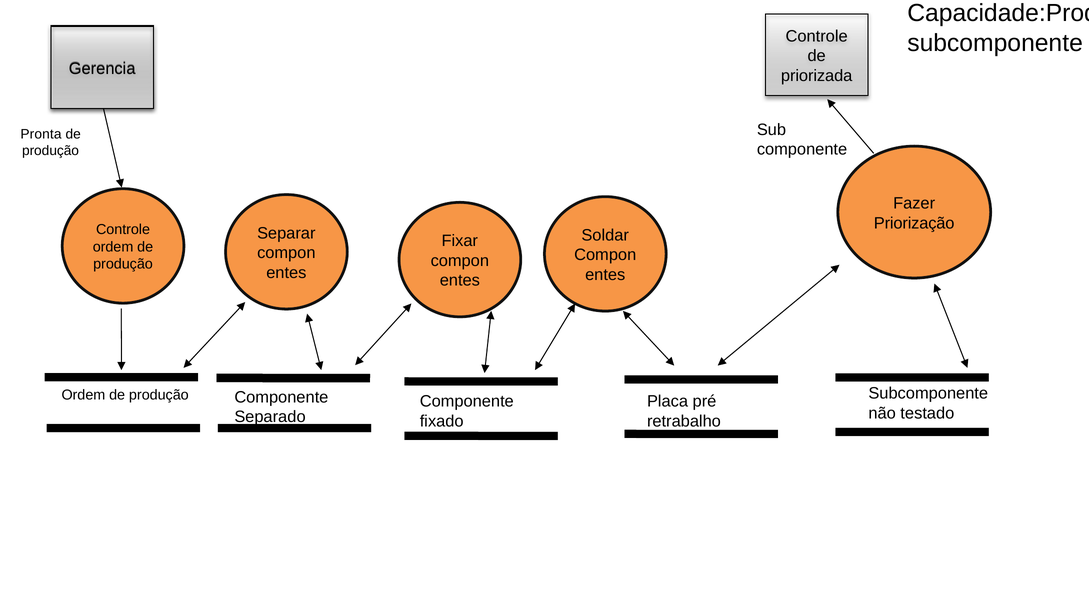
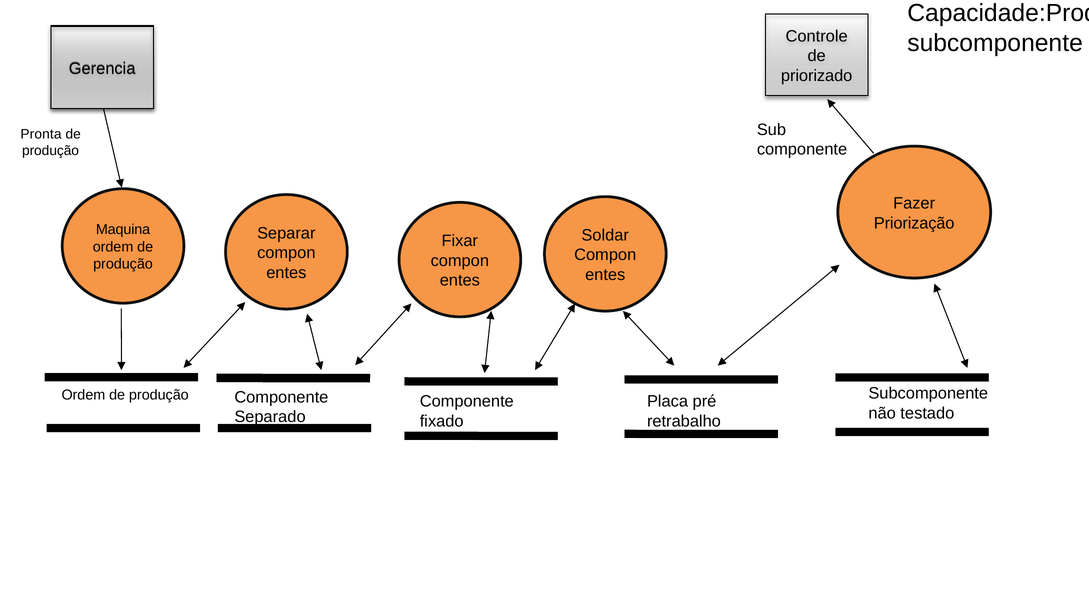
priorizada: priorizada -> priorizado
Controle at (123, 229): Controle -> Maquina
